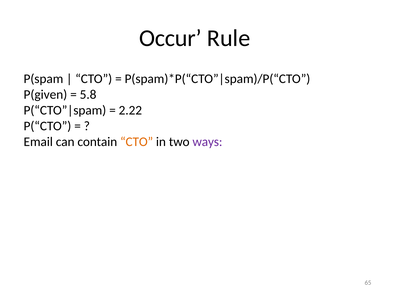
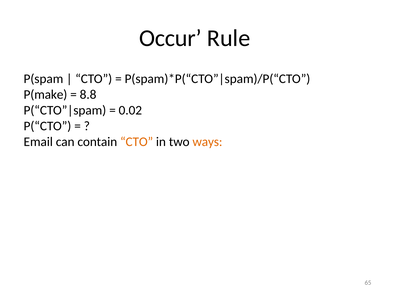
P(given: P(given -> P(make
5.8: 5.8 -> 8.8
2.22: 2.22 -> 0.02
ways colour: purple -> orange
